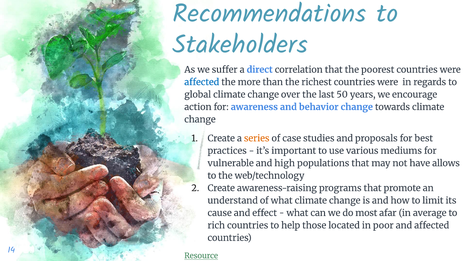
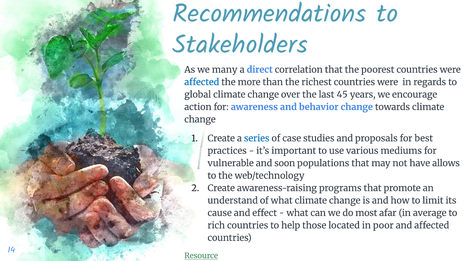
suffer: suffer -> many
50: 50 -> 45
series colour: orange -> blue
high: high -> soon
